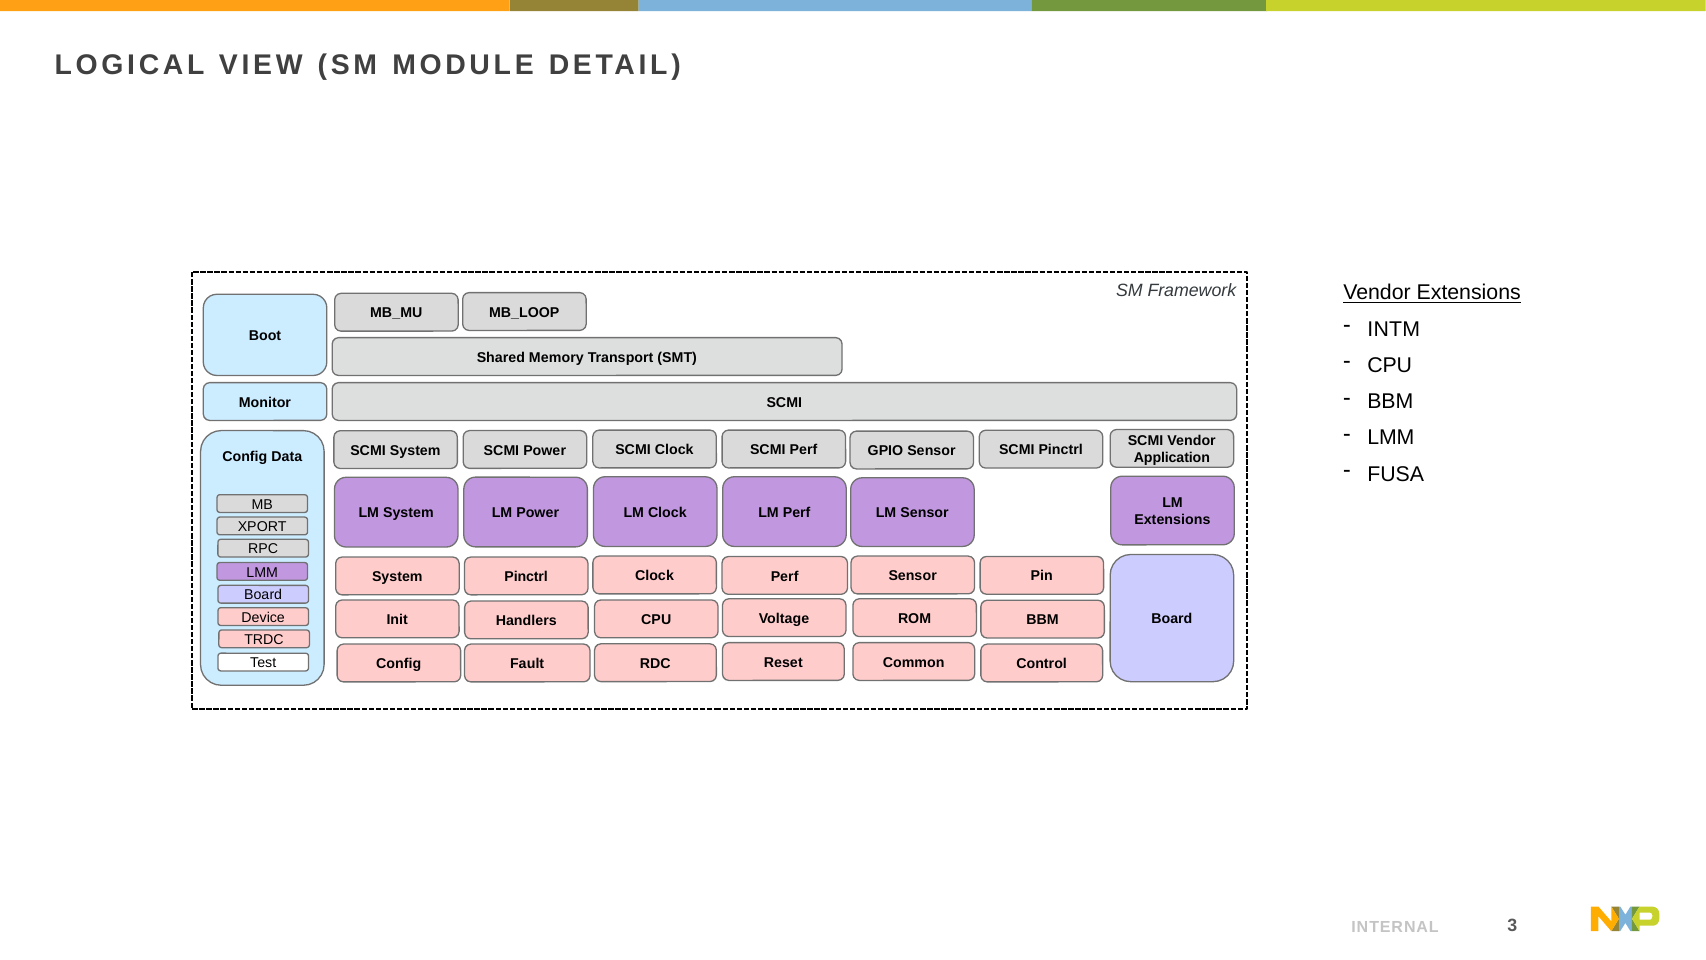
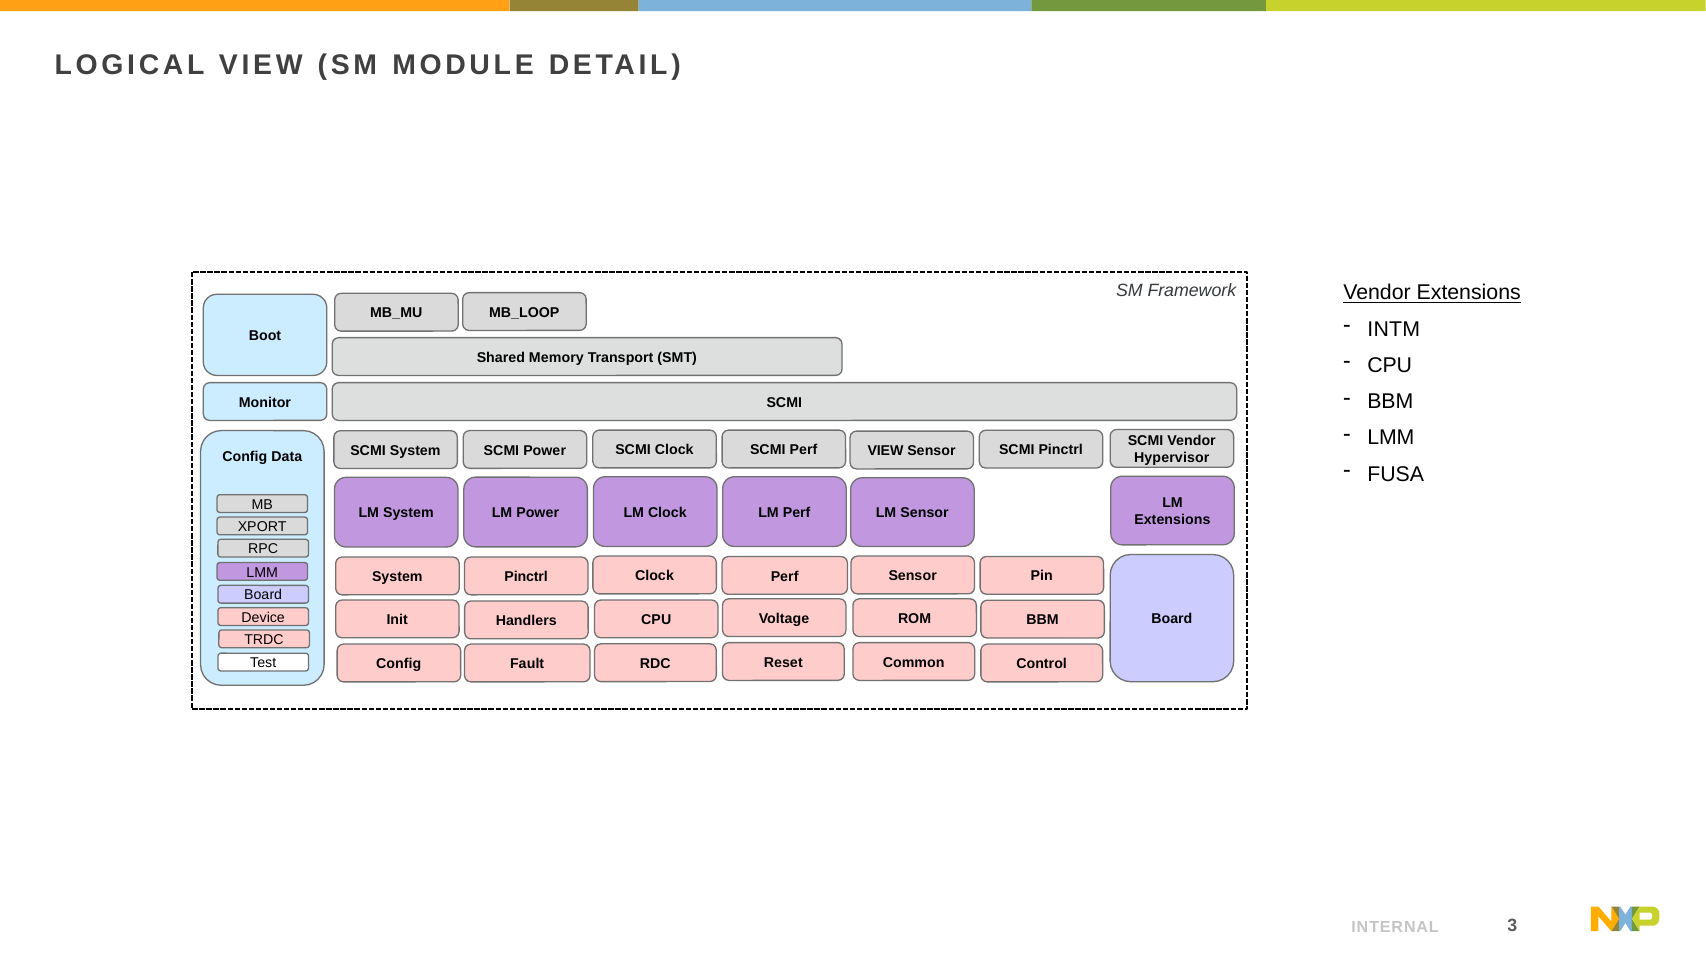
GPIO at (885, 451): GPIO -> VIEW
Application: Application -> Hypervisor
